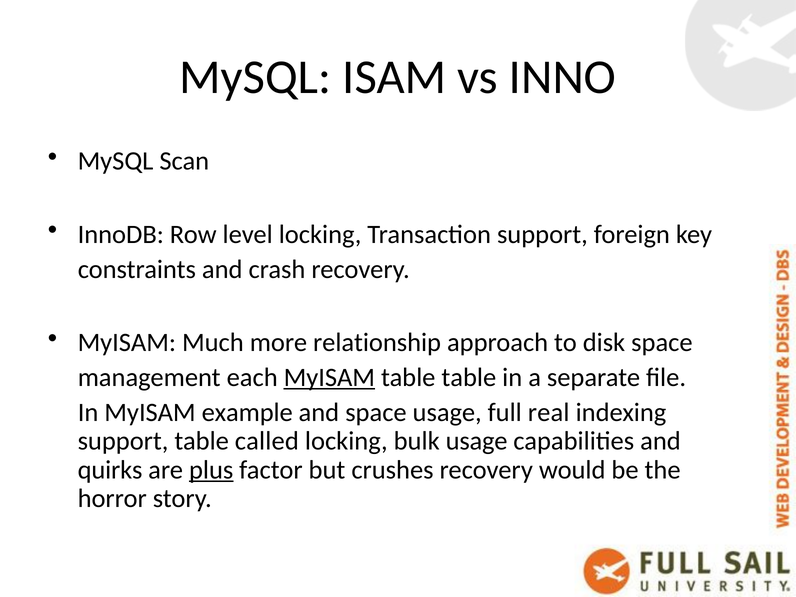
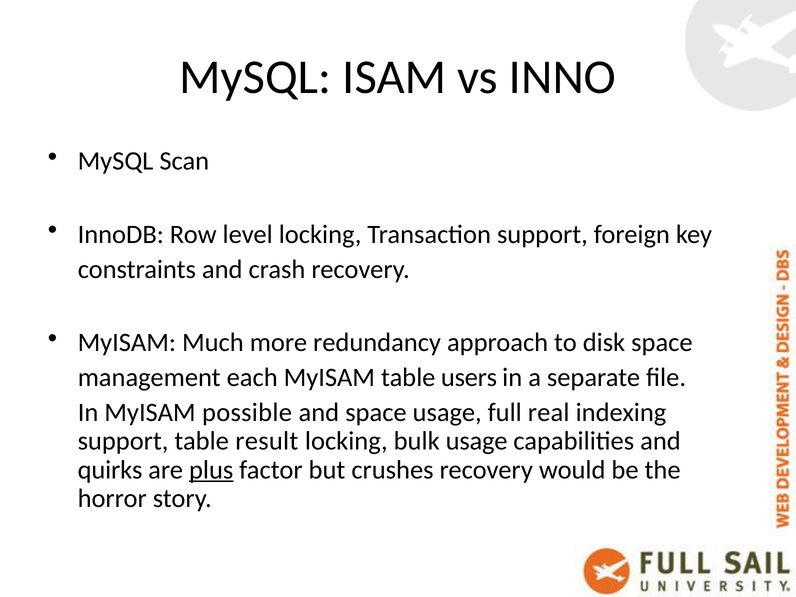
relationship: relationship -> redundancy
MyISAM at (329, 377) underline: present -> none
table table: table -> users
example: example -> possible
called: called -> result
